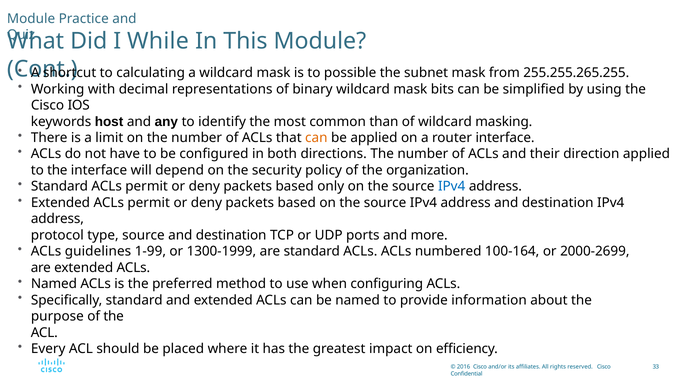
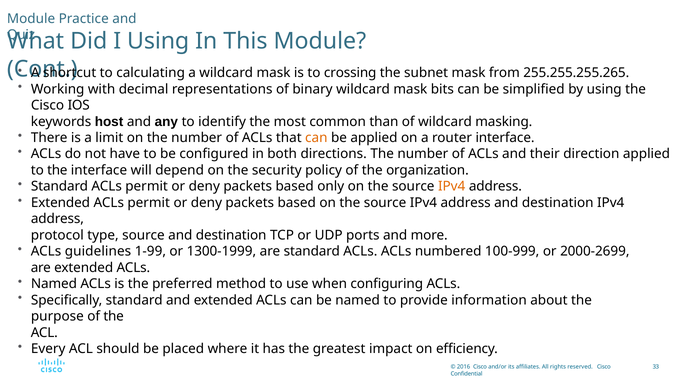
I While: While -> Using
possible: possible -> crossing
255.255.265.255: 255.255.265.255 -> 255.255.255.265
IPv4 at (452, 186) colour: blue -> orange
100-164: 100-164 -> 100-999
